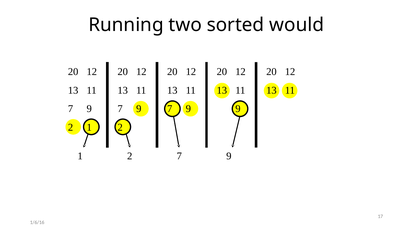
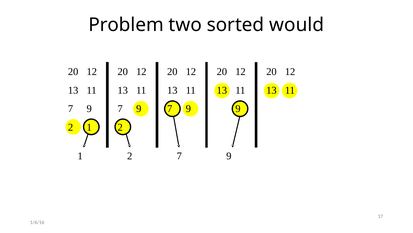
Running: Running -> Problem
